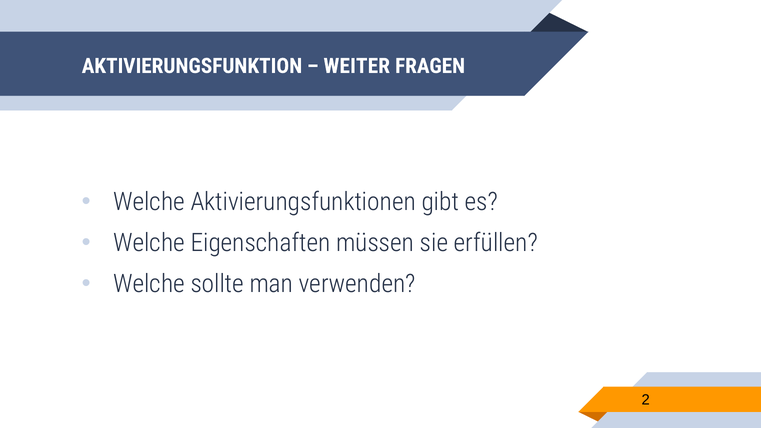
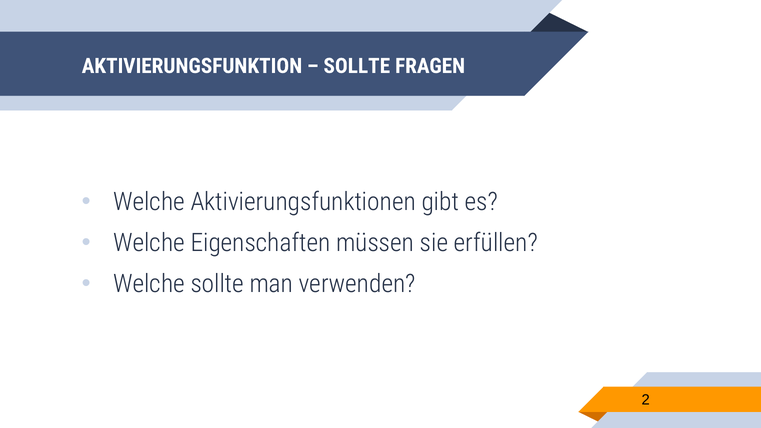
WEITER at (357, 66): WEITER -> SOLLTE
